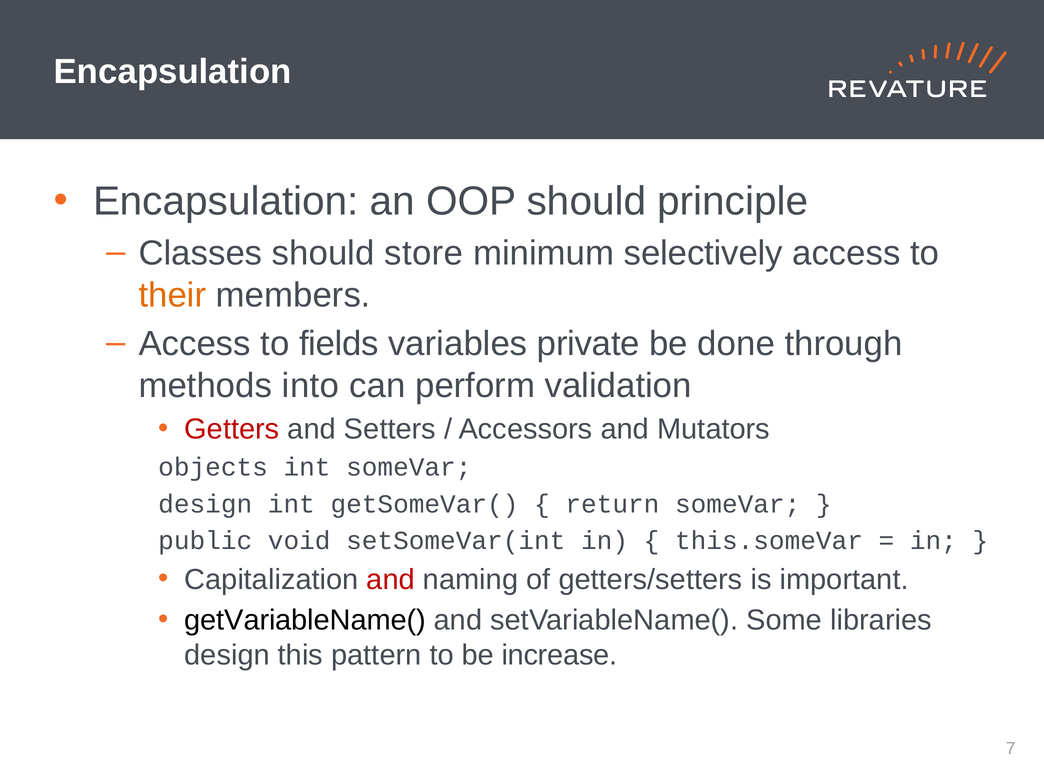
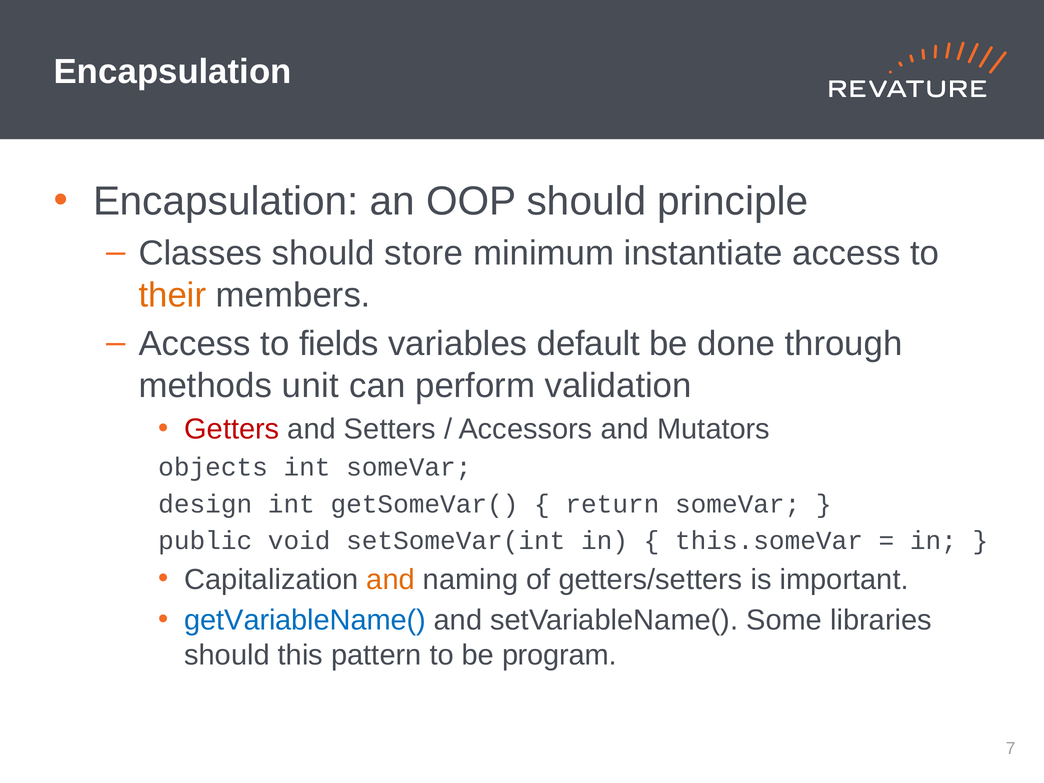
selectively: selectively -> instantiate
private: private -> default
into: into -> unit
and at (391, 580) colour: red -> orange
getVariableName( colour: black -> blue
design at (227, 655): design -> should
increase: increase -> program
